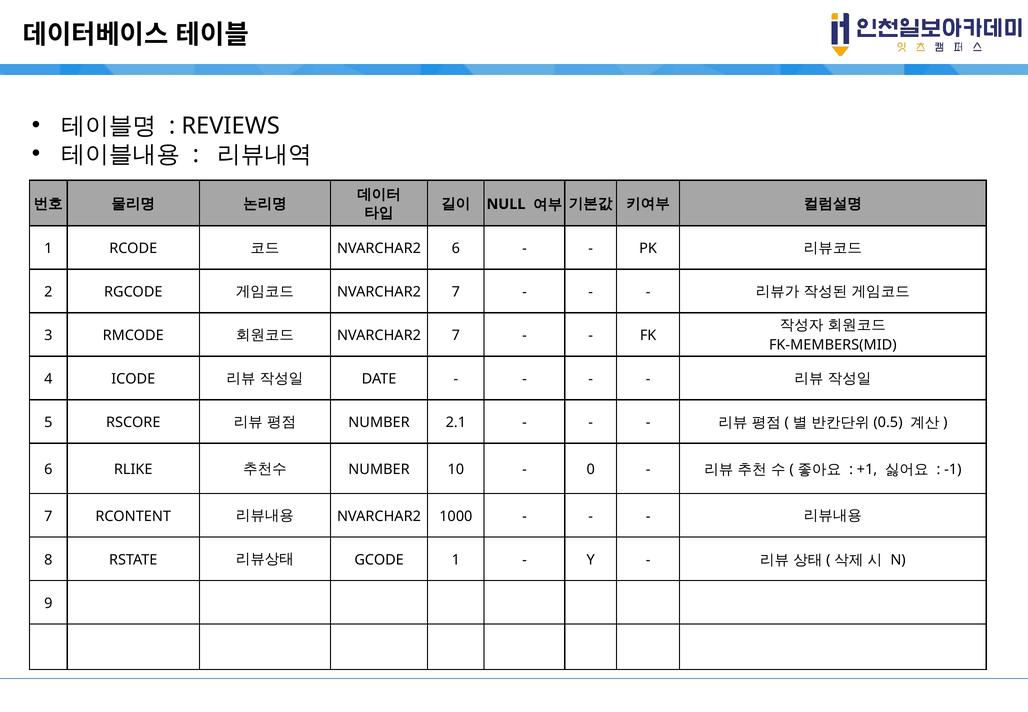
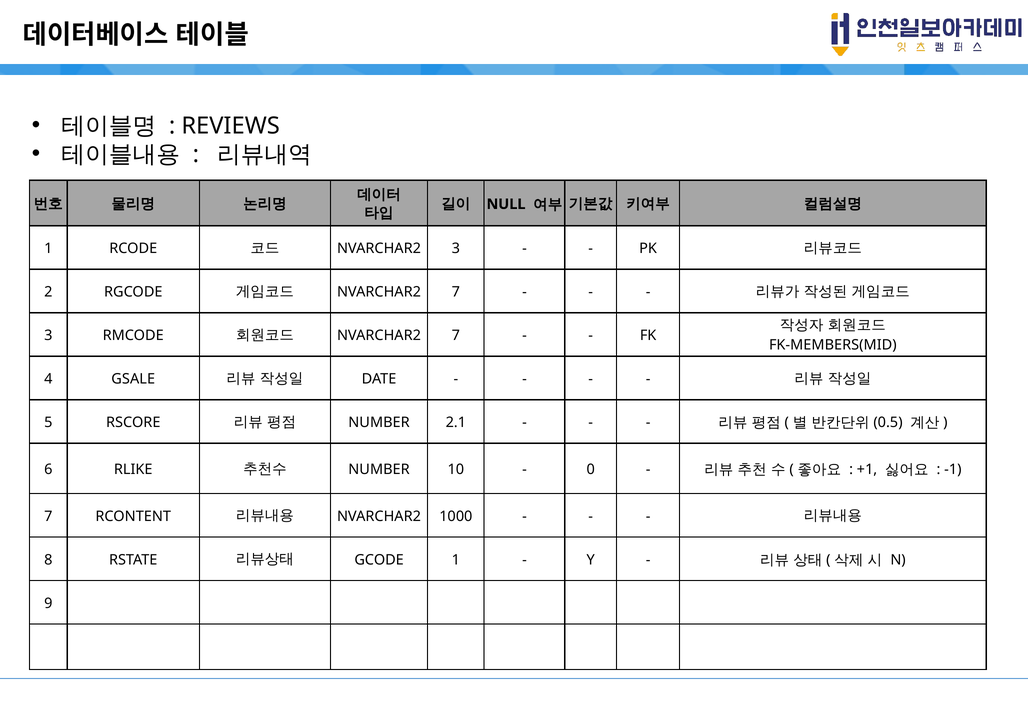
NVARCHAR2 6: 6 -> 3
ICODE: ICODE -> GSALE
